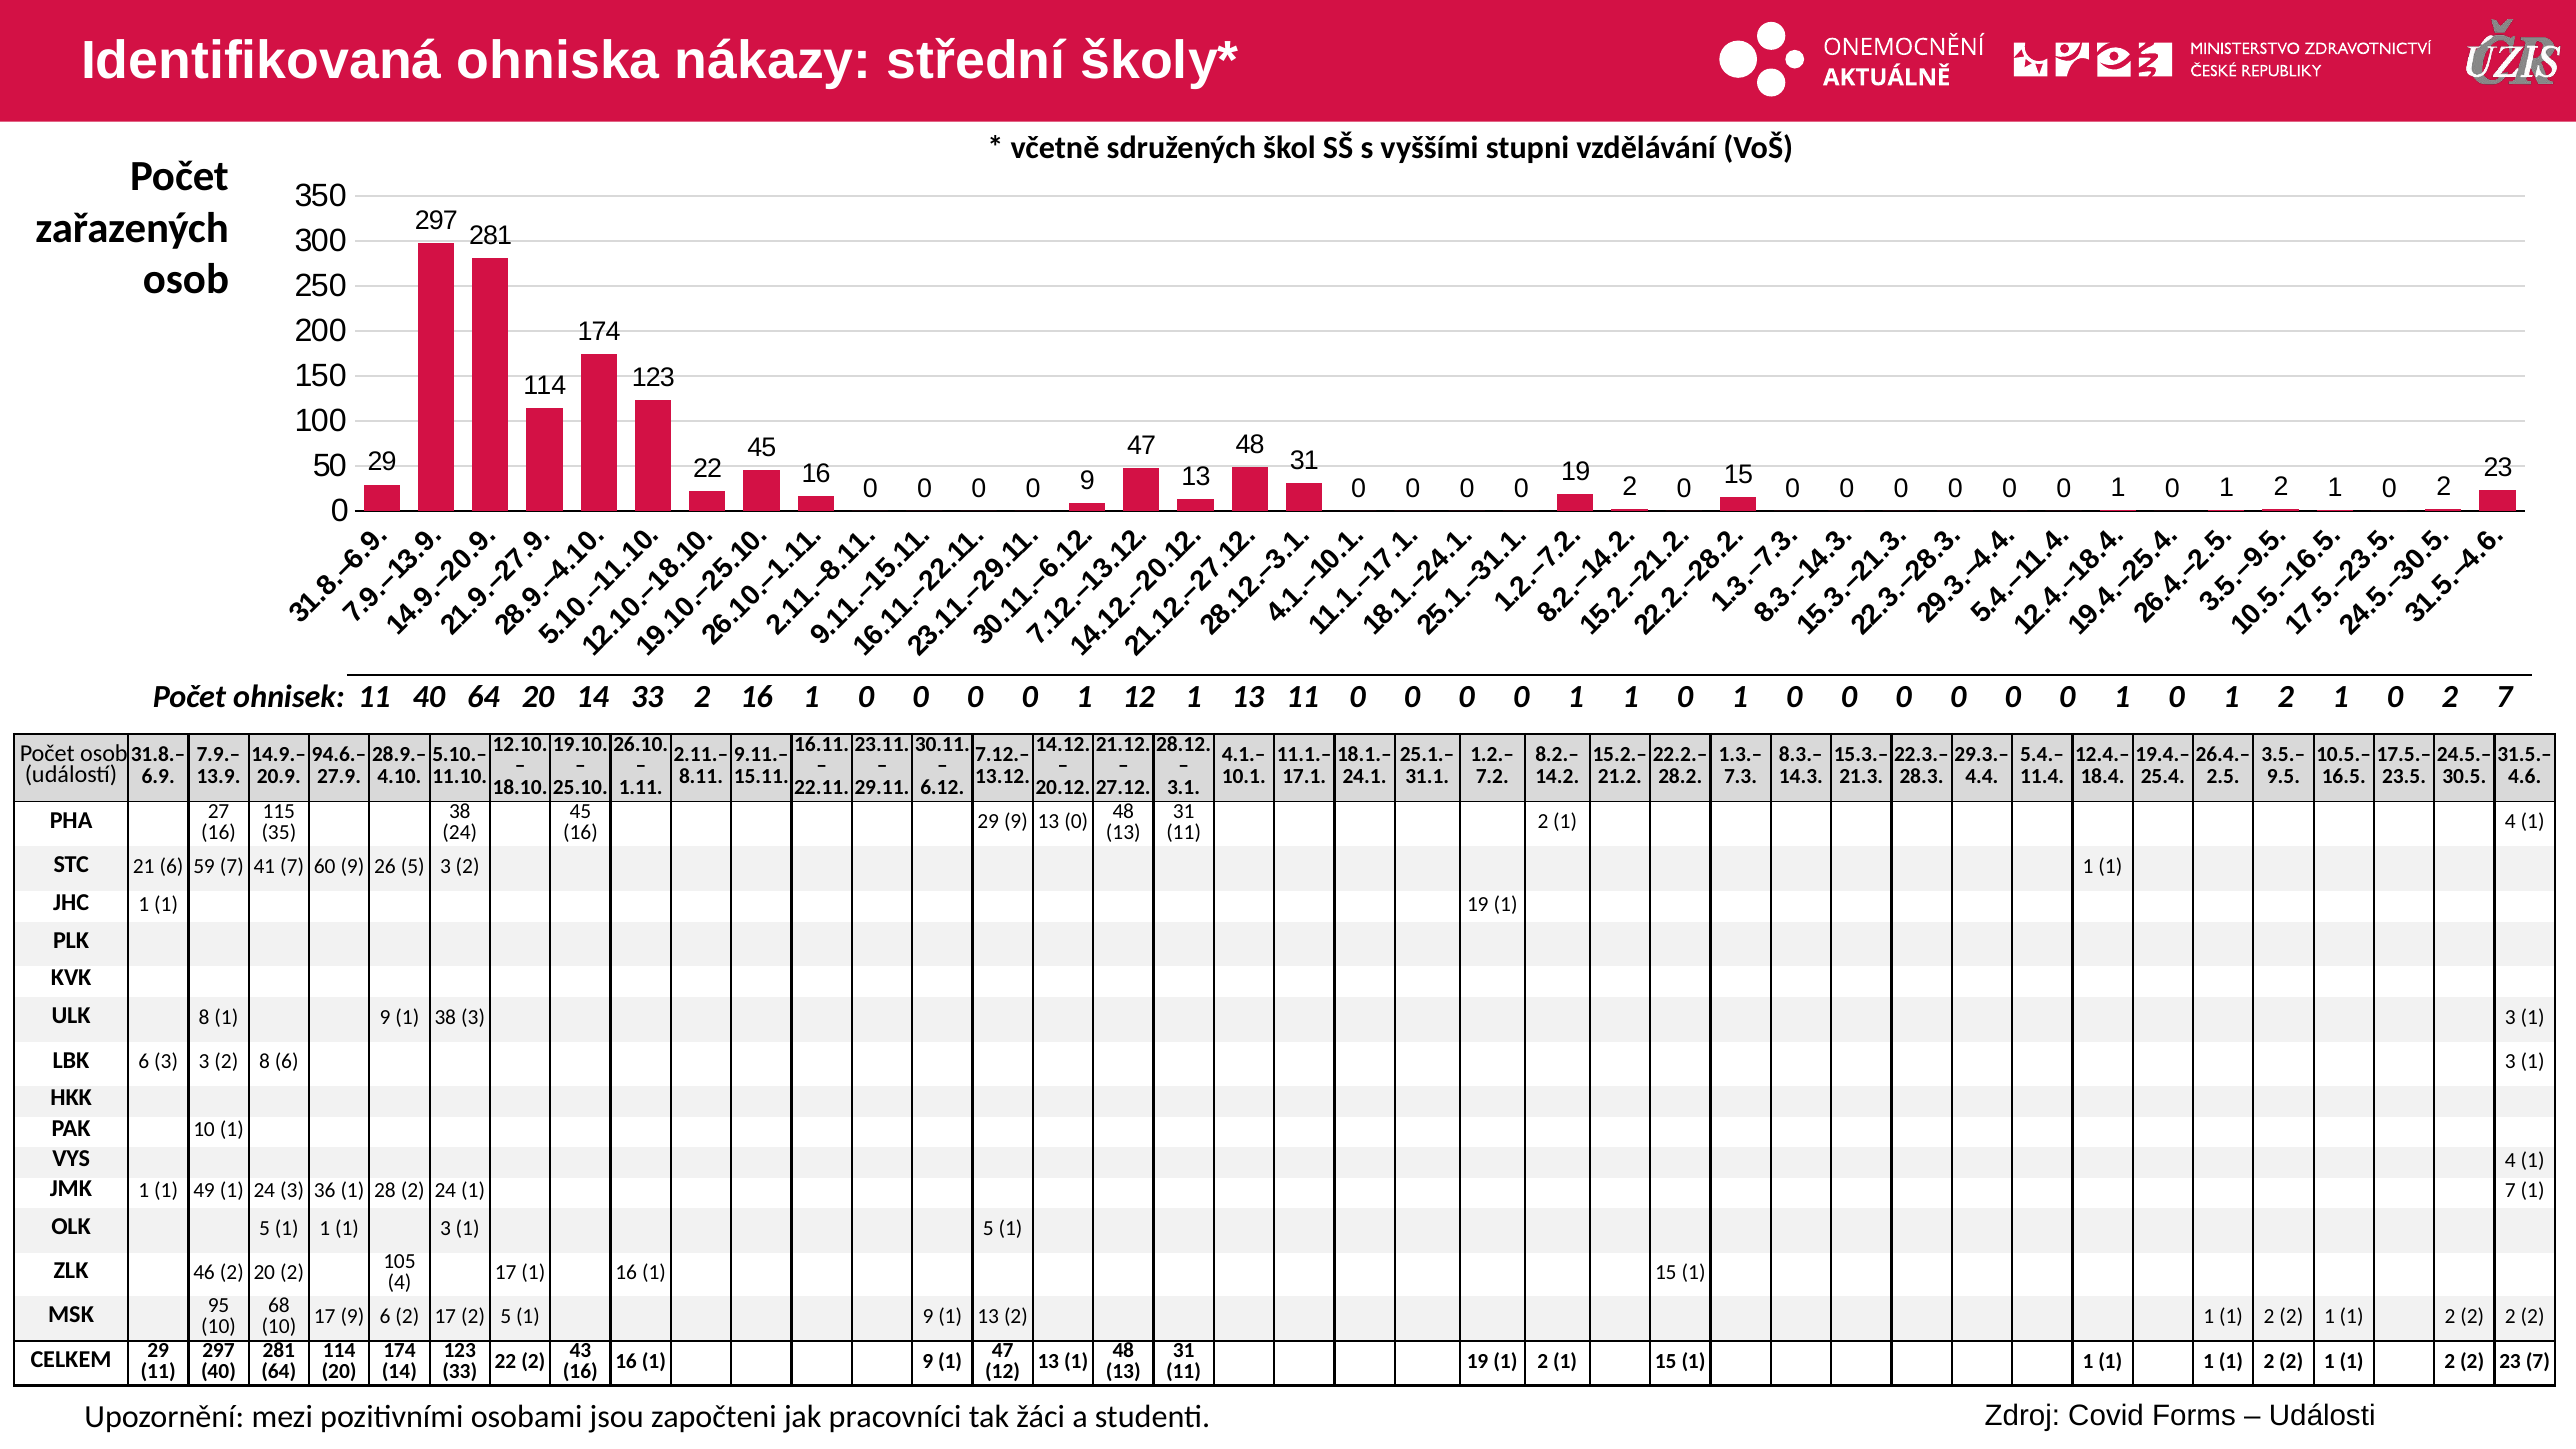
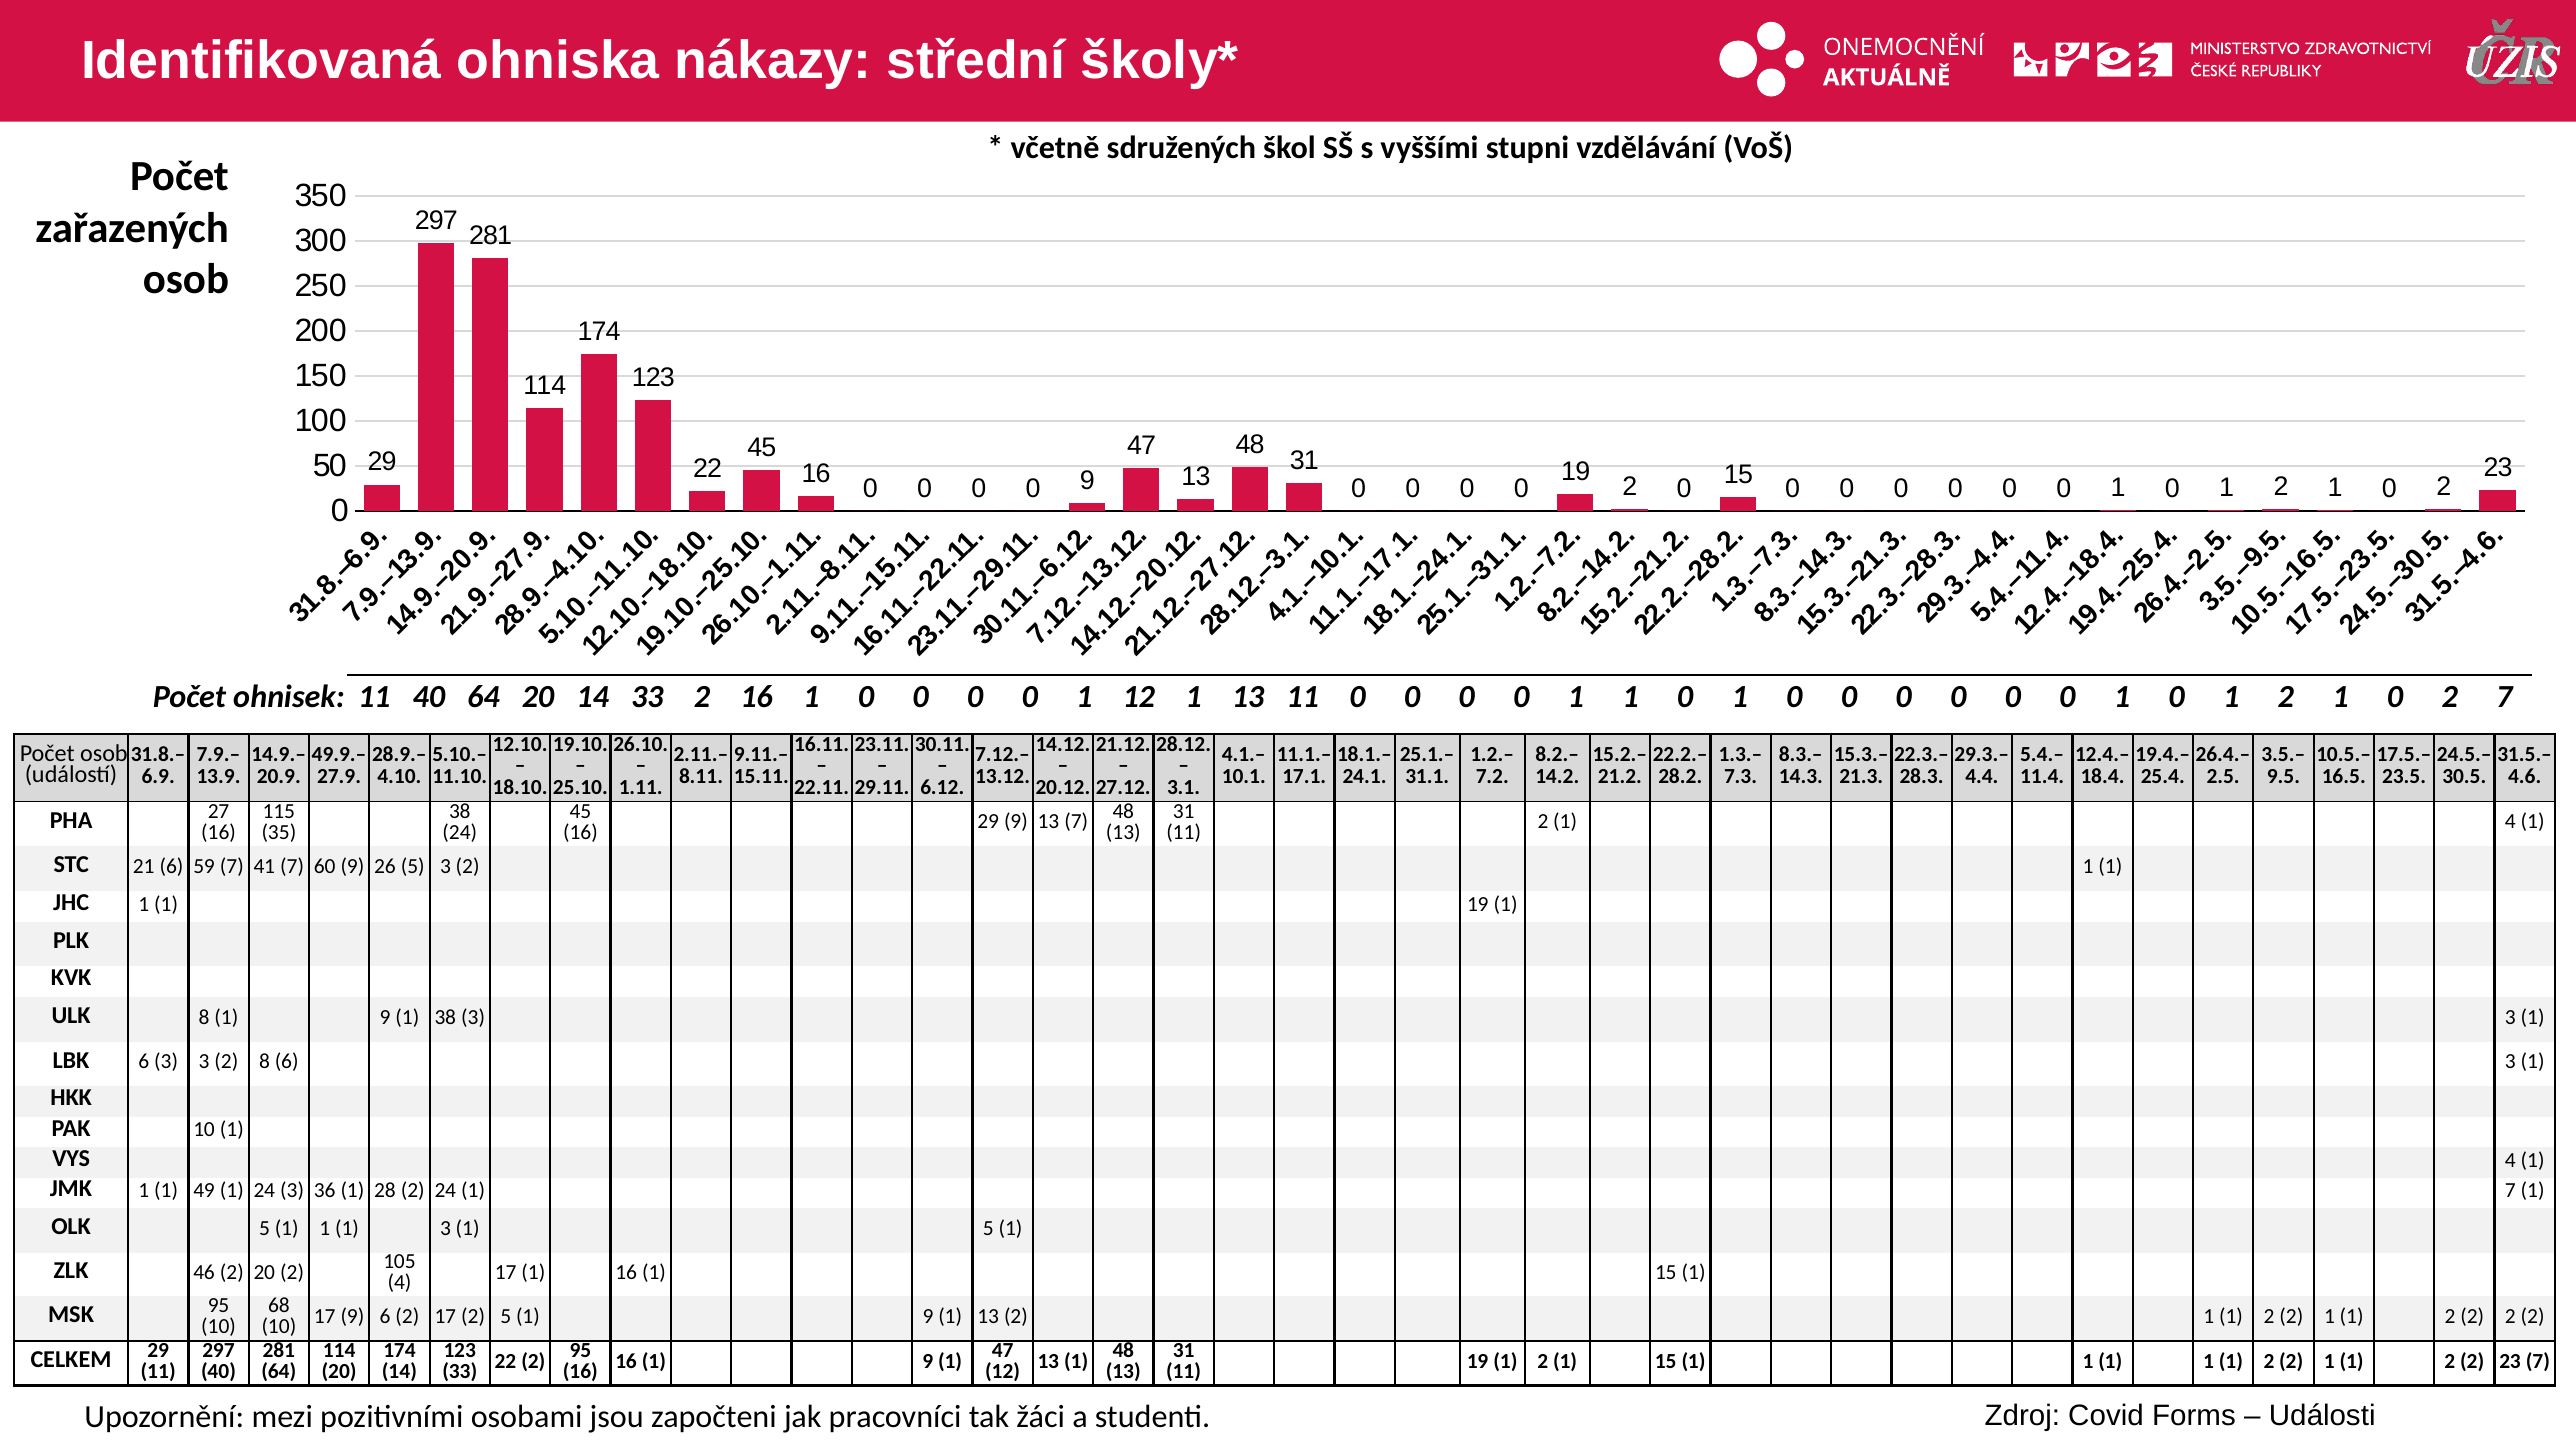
94.6.–: 94.6.– -> 49.9.–
13 0: 0 -> 7
2 43: 43 -> 95
